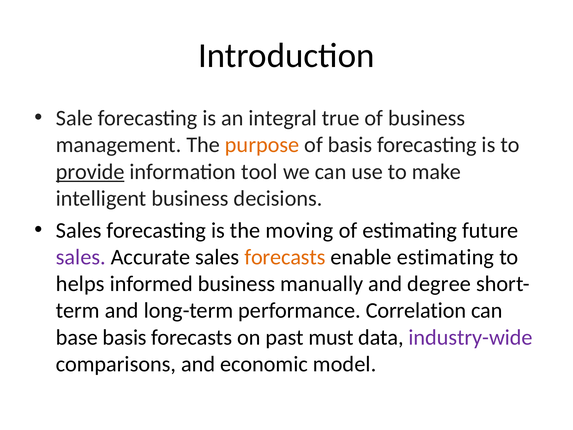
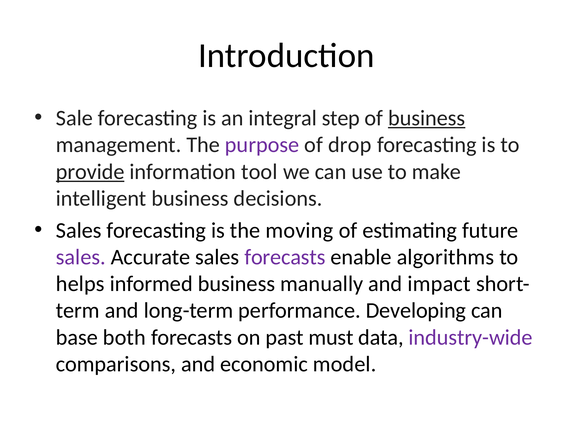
true: true -> step
business at (427, 118) underline: none -> present
purpose colour: orange -> purple
of basis: basis -> drop
forecasts at (285, 257) colour: orange -> purple
enable estimating: estimating -> algorithms
degree: degree -> impact
Correlation: Correlation -> Developing
base basis: basis -> both
